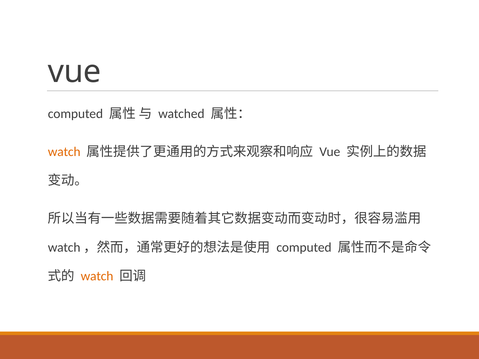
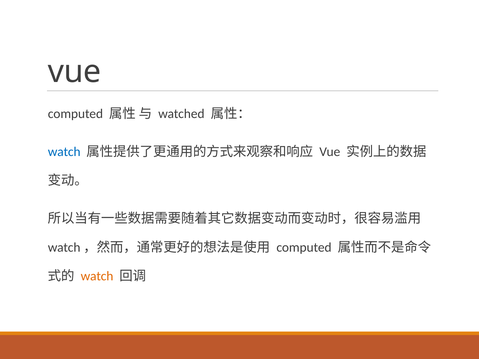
watch at (64, 152) colour: orange -> blue
